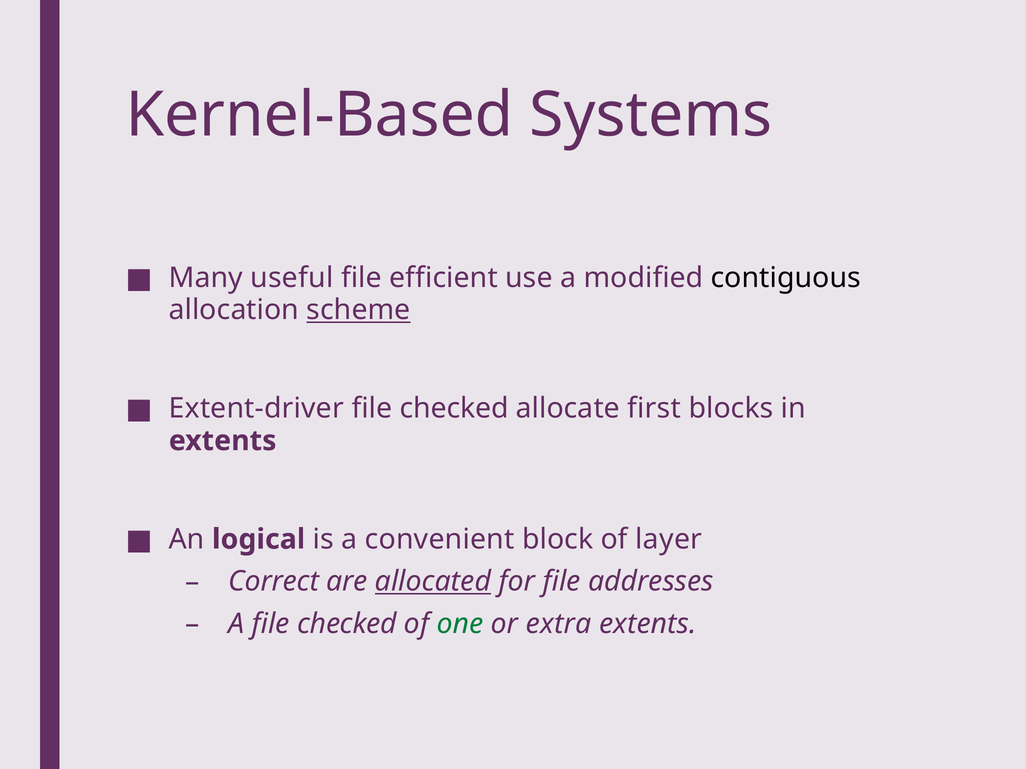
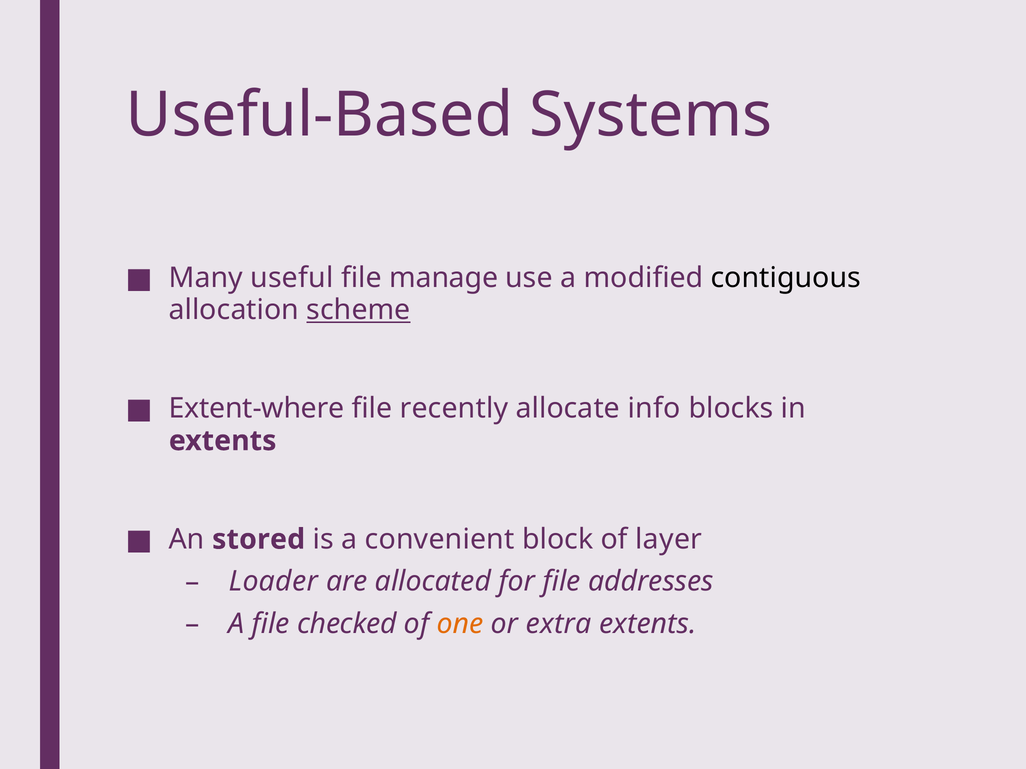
Kernel-Based: Kernel-Based -> Useful-Based
efficient: efficient -> manage
Extent-driver: Extent-driver -> Extent-where
checked at (454, 409): checked -> recently
first: first -> info
logical: logical -> stored
Correct: Correct -> Loader
allocated underline: present -> none
one colour: green -> orange
